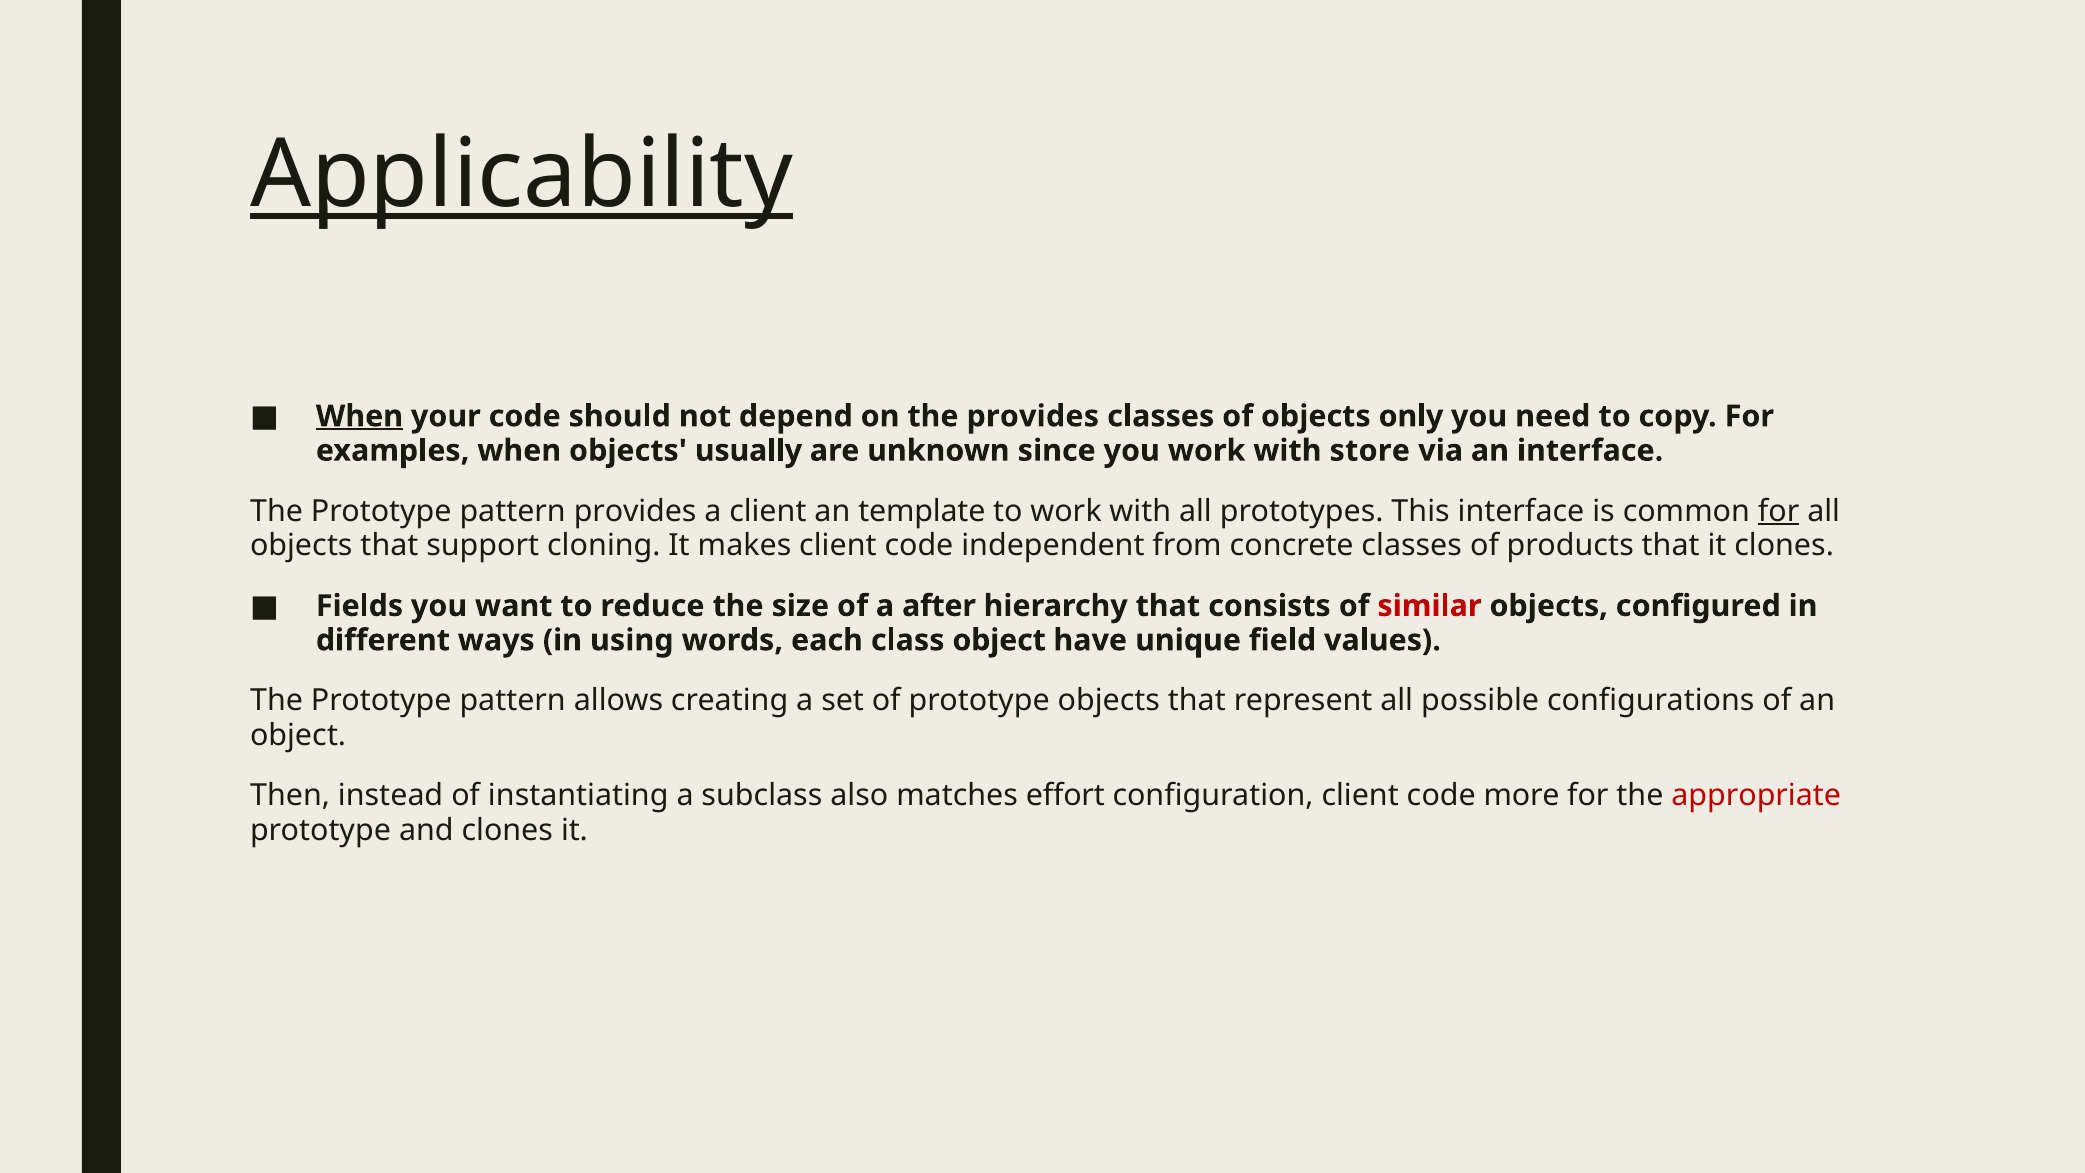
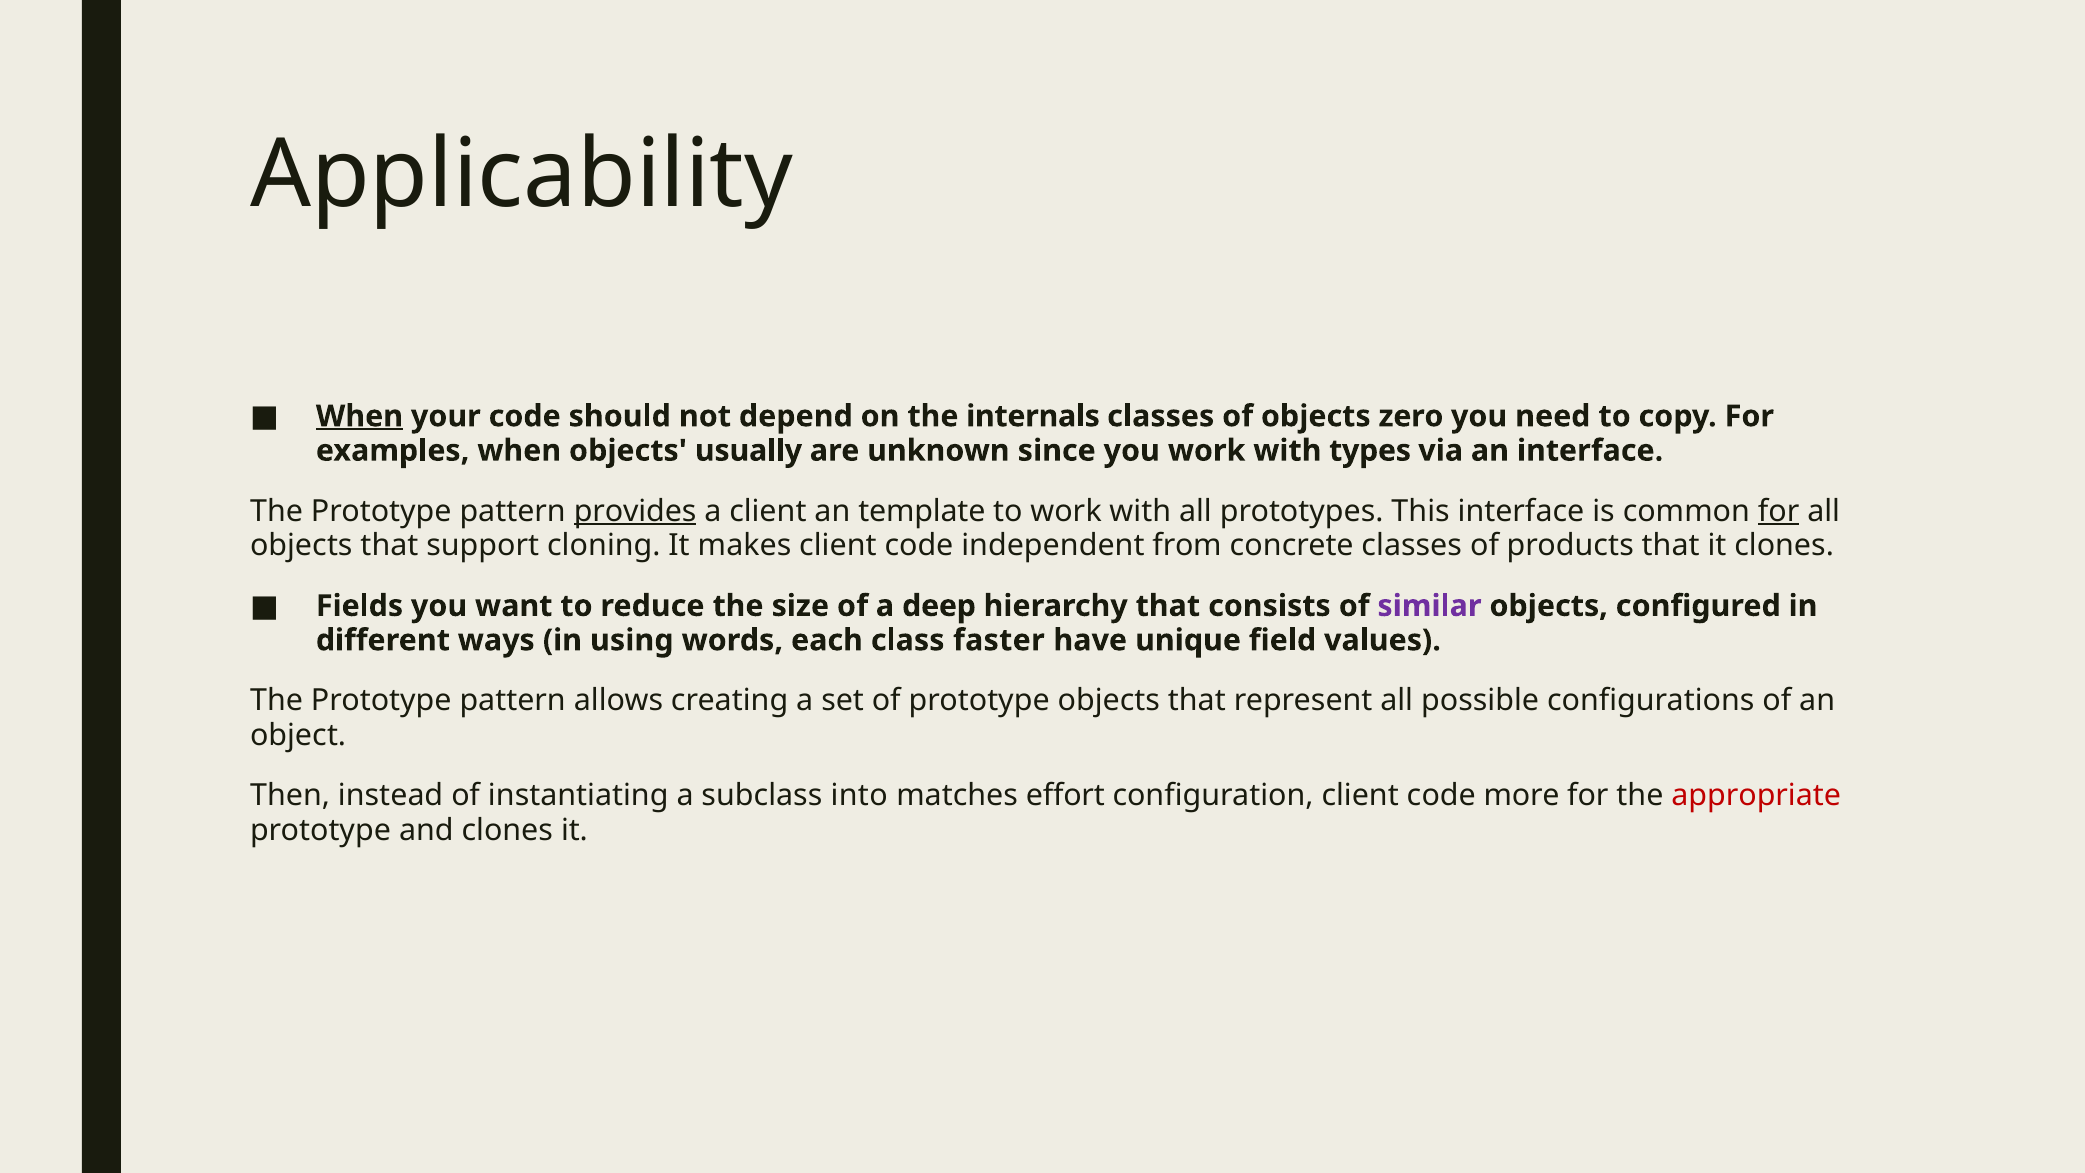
Applicability underline: present -> none
the provides: provides -> internals
only: only -> zero
store: store -> types
provides at (635, 511) underline: none -> present
after: after -> deep
similar colour: red -> purple
class object: object -> faster
also: also -> into
